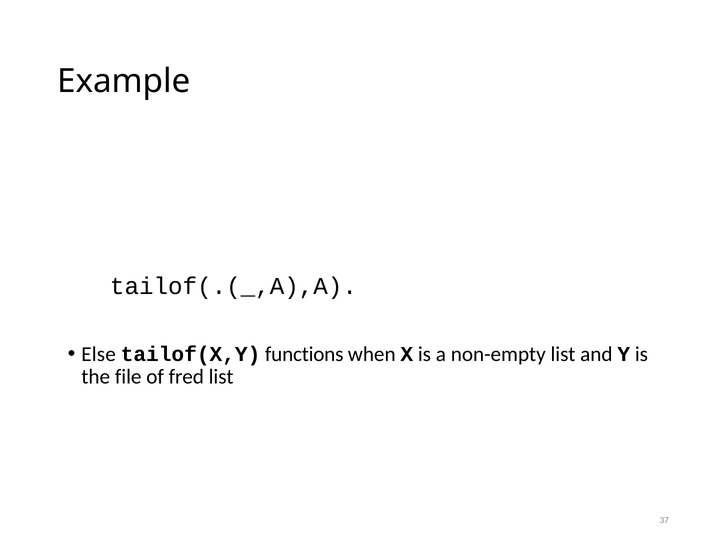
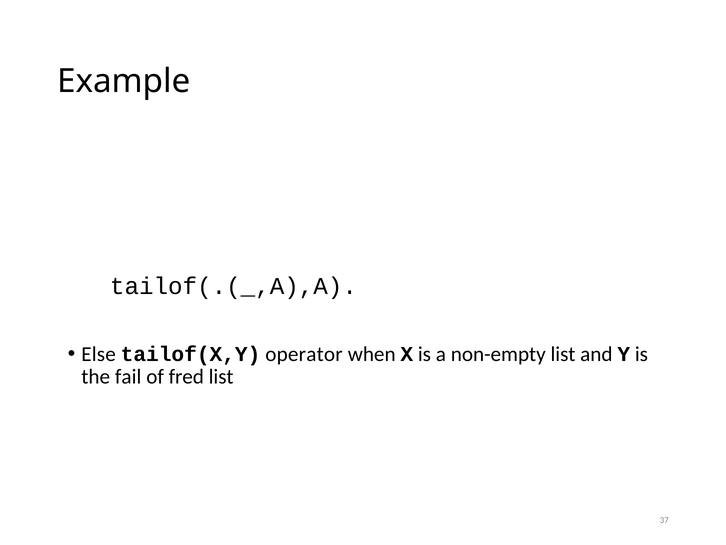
functions: functions -> operator
file: file -> fail
